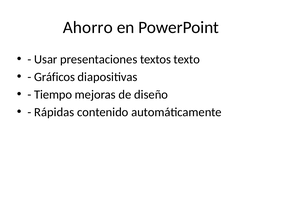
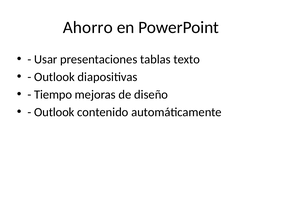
textos: textos -> tablas
Gráficos at (55, 77): Gráficos -> Outlook
Rápidas at (54, 112): Rápidas -> Outlook
